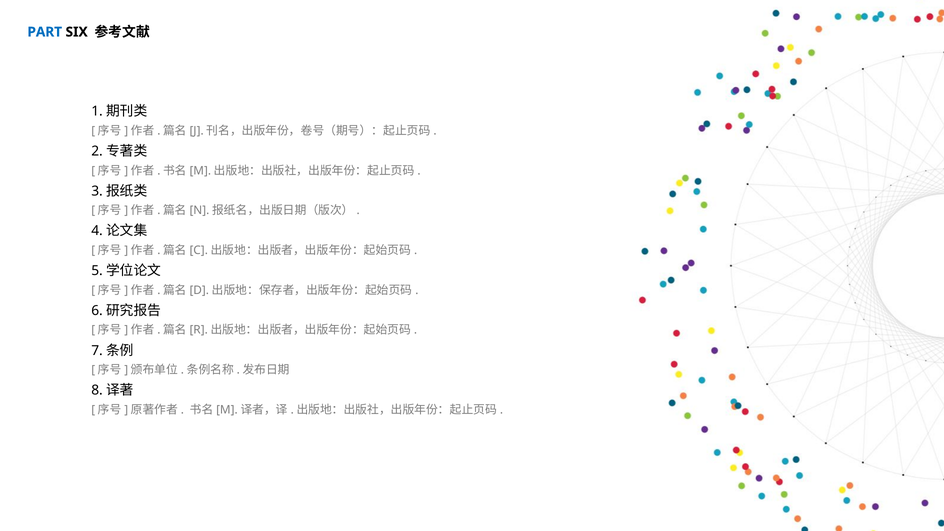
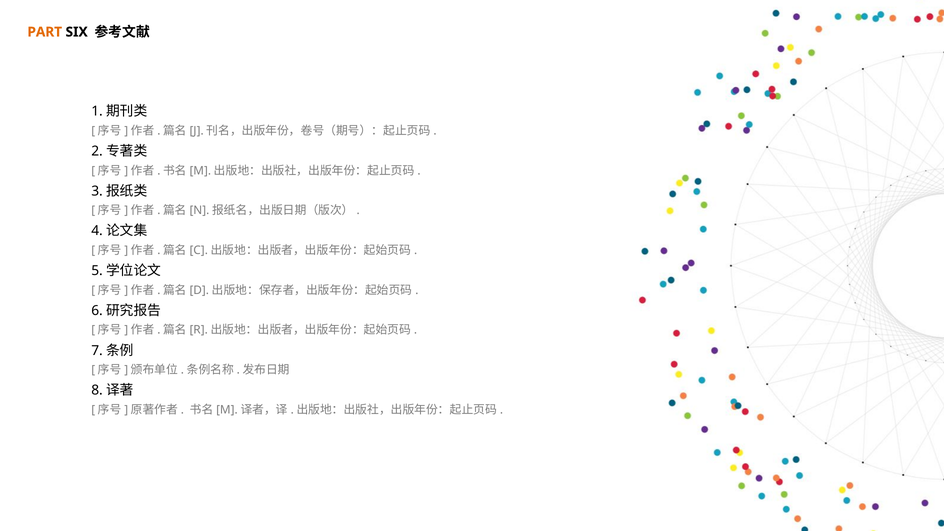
PART colour: blue -> orange
